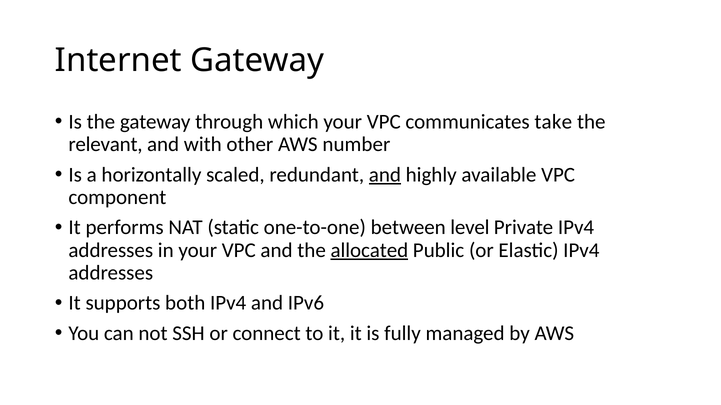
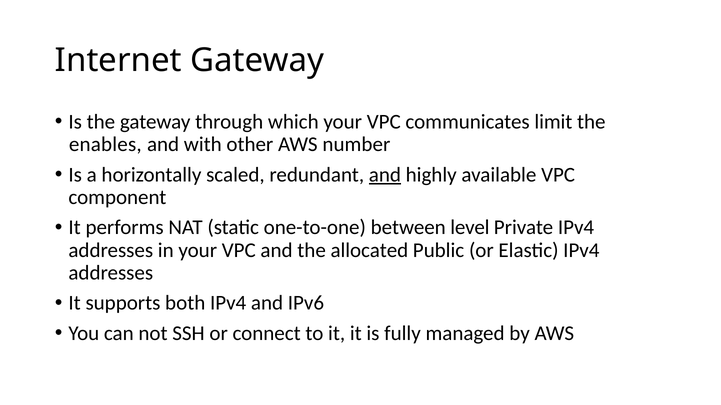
take: take -> limit
relevant: relevant -> enables
allocated underline: present -> none
